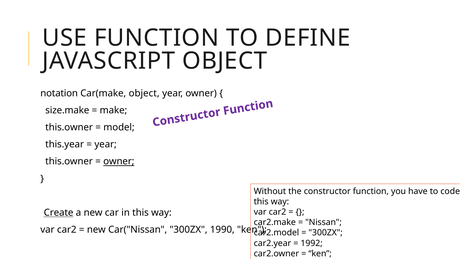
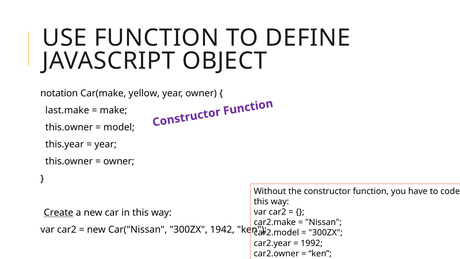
Car(make object: object -> yellow
size.make: size.make -> last.make
owner at (119, 161) underline: present -> none
1990: 1990 -> 1942
